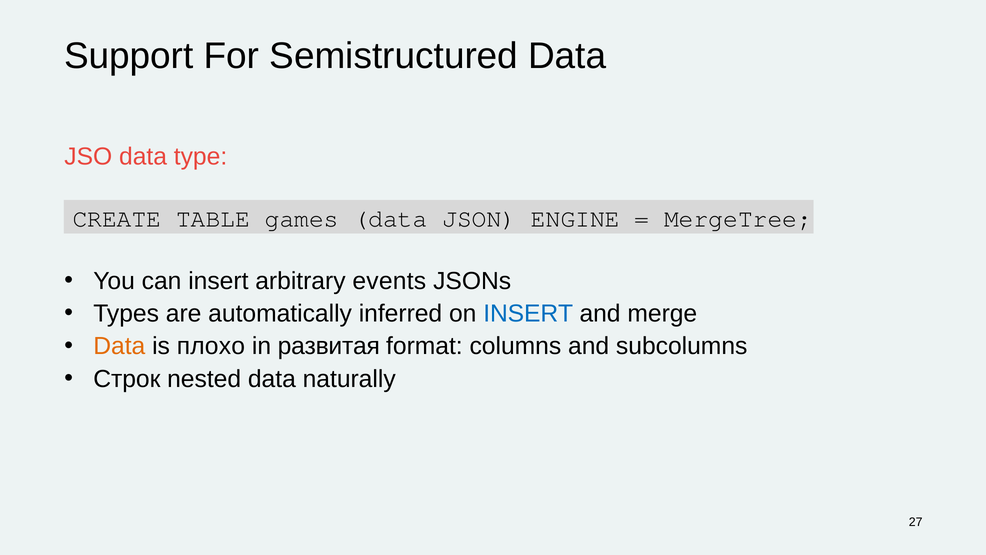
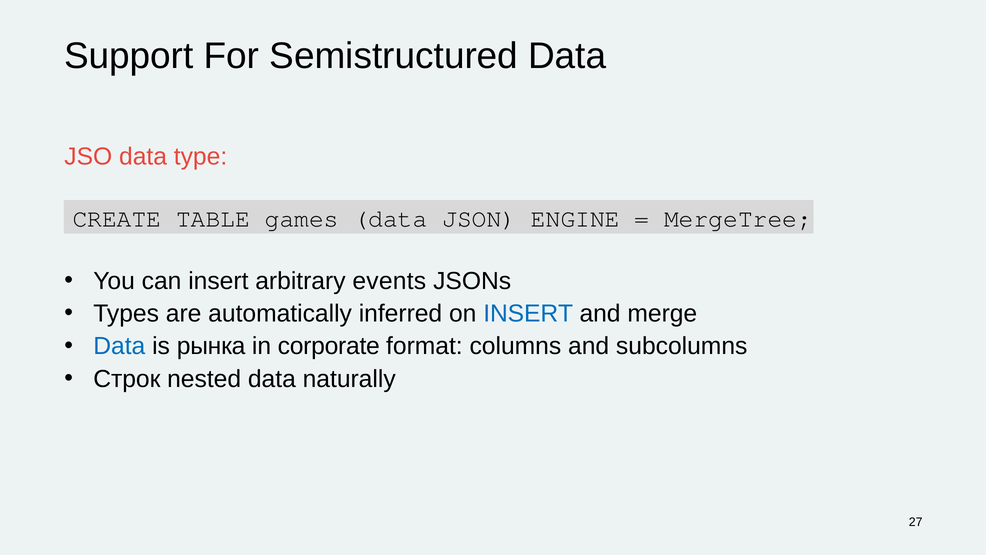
Data at (119, 346) colour: orange -> blue
плохо: плохо -> рынка
развитая: развитая -> corporate
